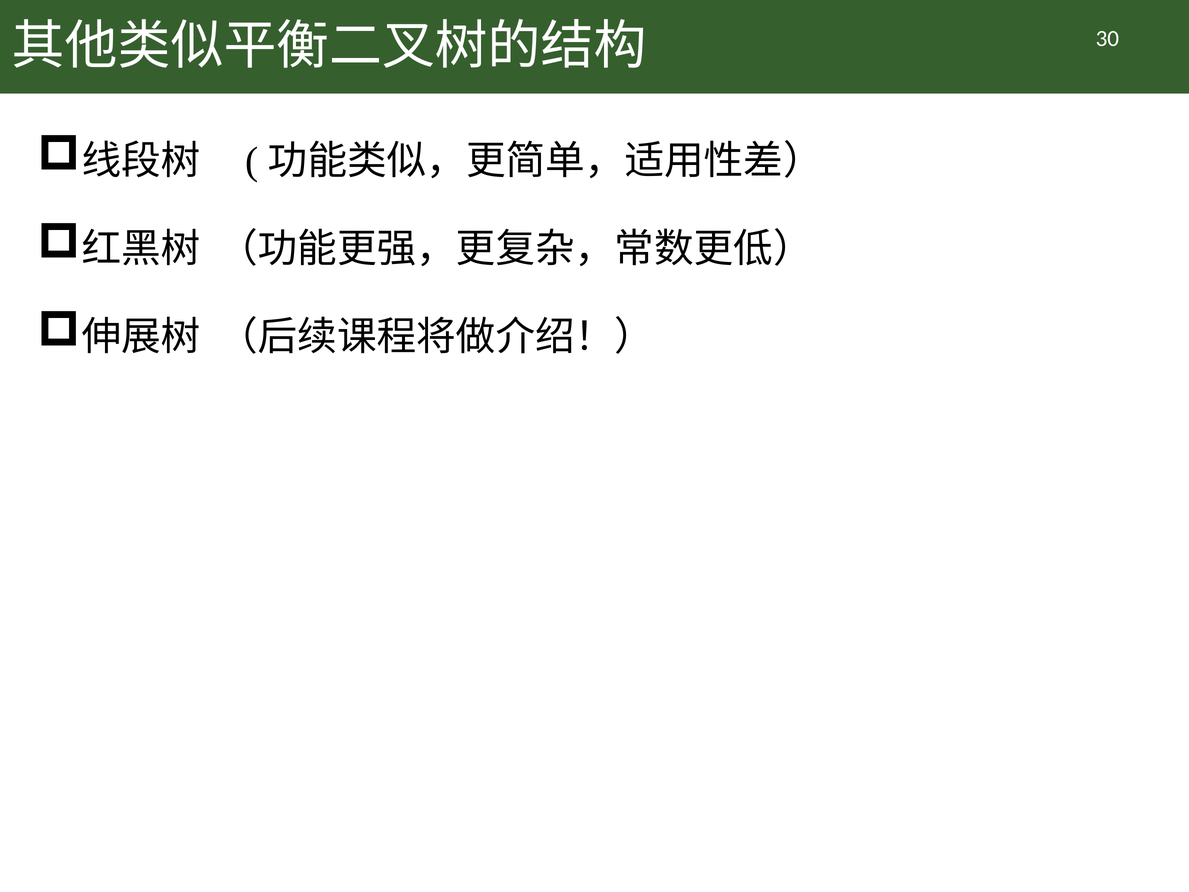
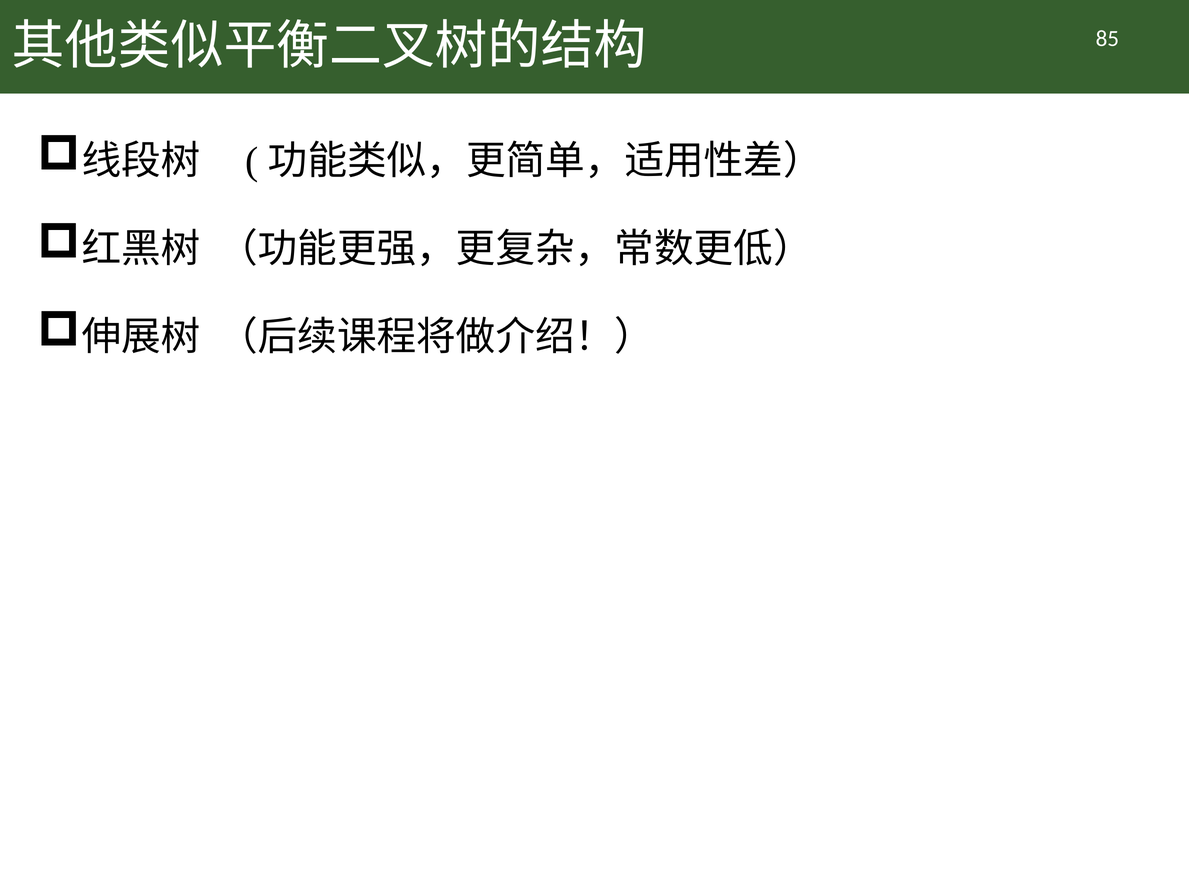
30: 30 -> 85
